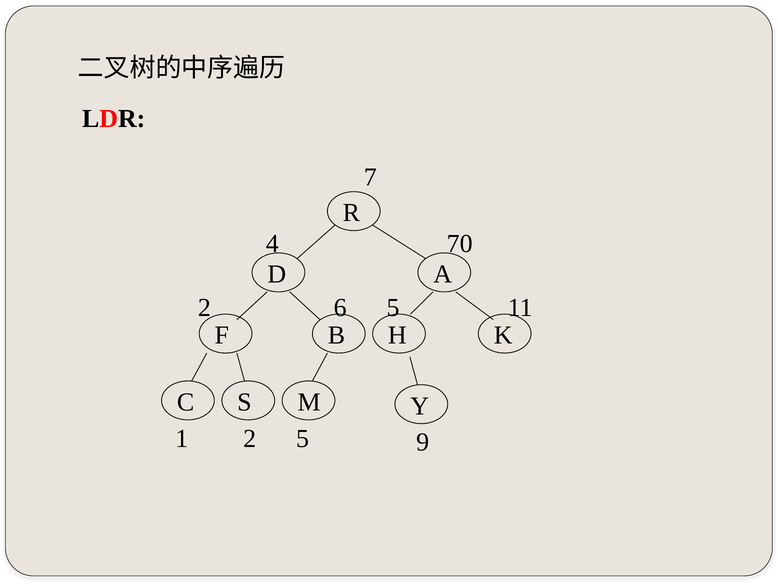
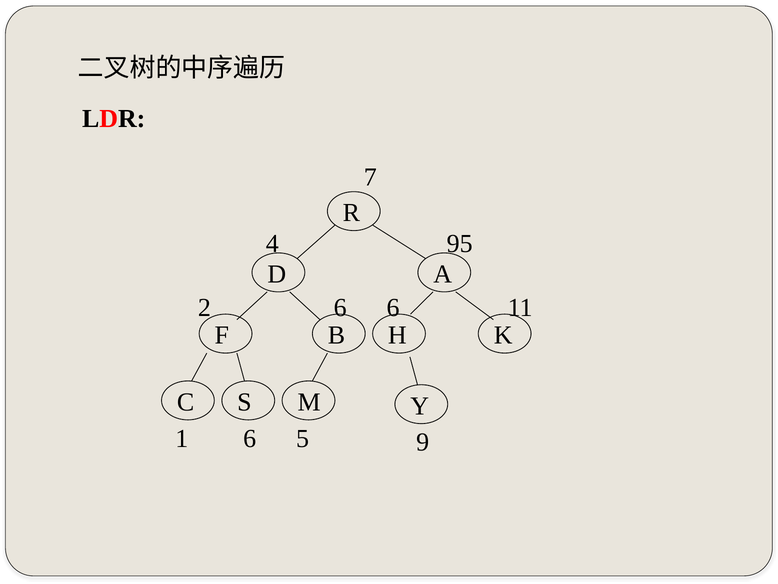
70: 70 -> 95
6 5: 5 -> 6
1 2: 2 -> 6
